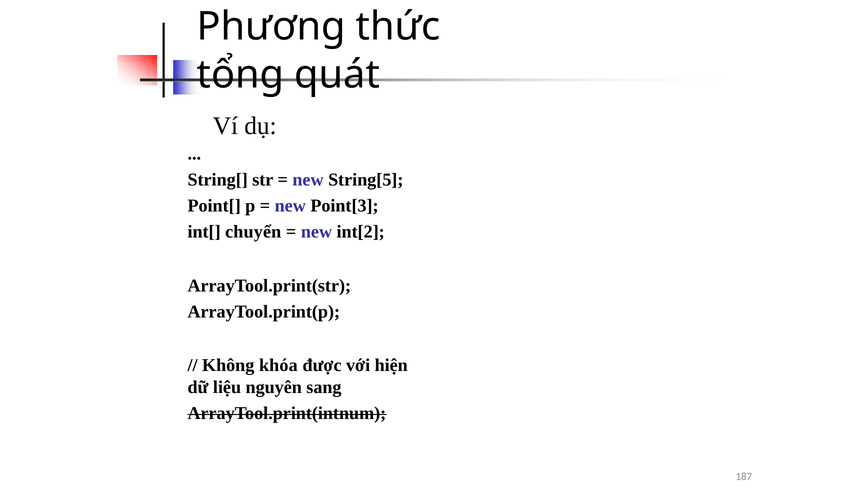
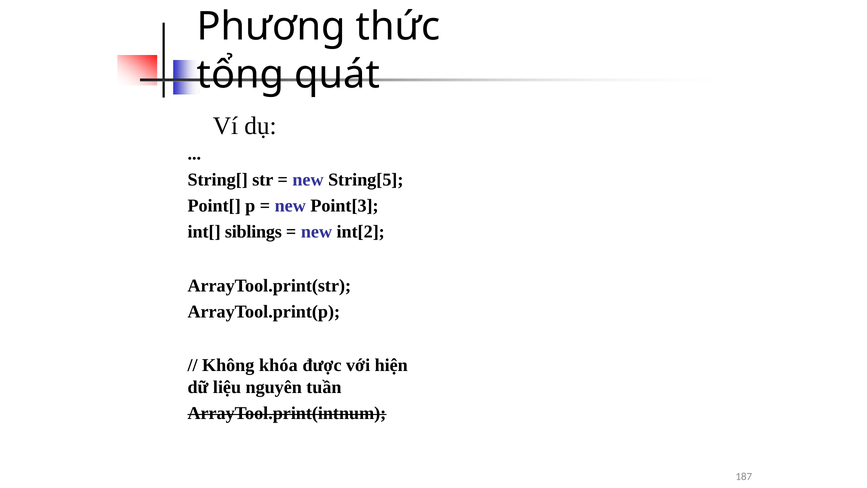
chuyển: chuyển -> siblings
sang: sang -> tuần
